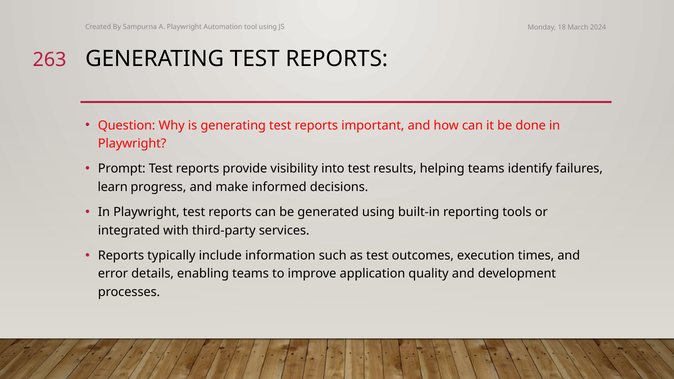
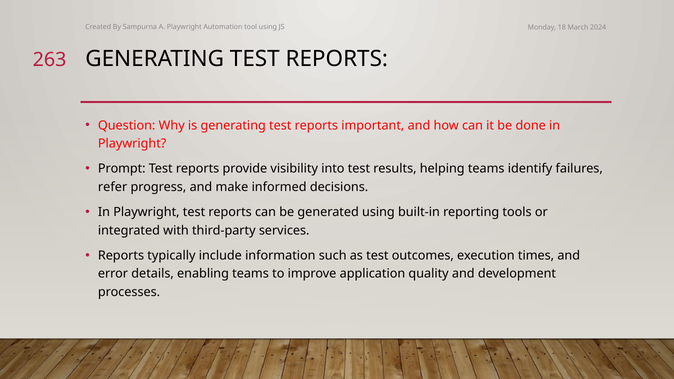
learn: learn -> refer
